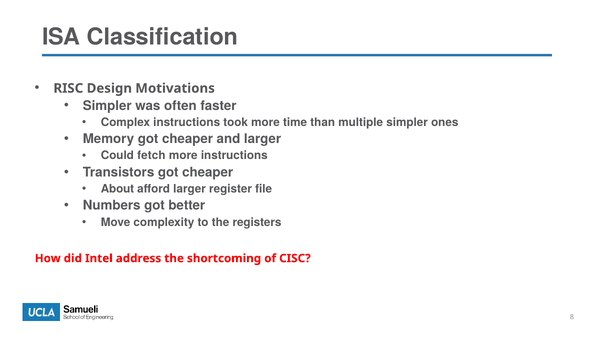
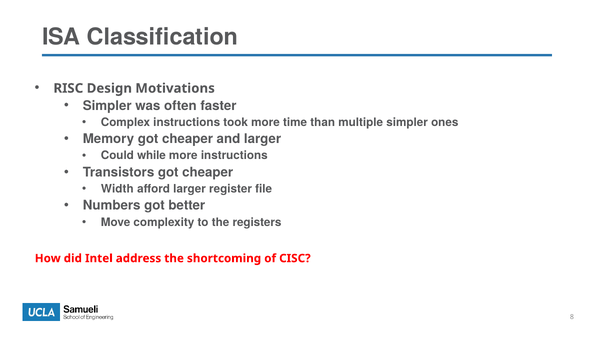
fetch: fetch -> while
About: About -> Width
